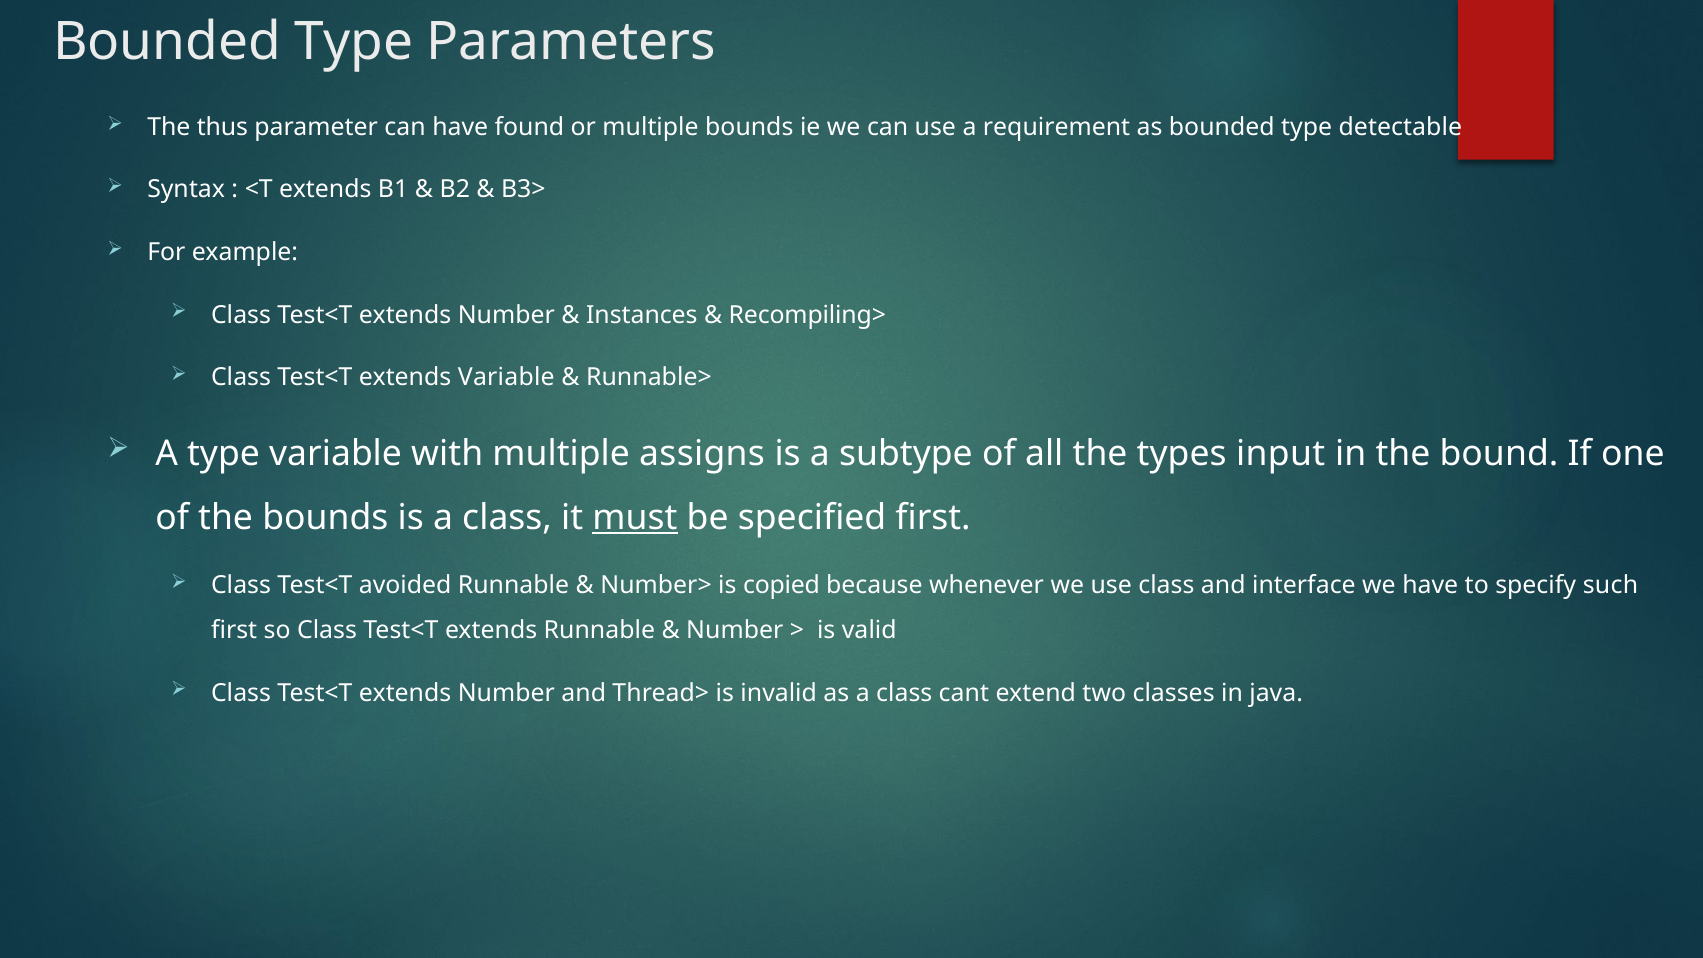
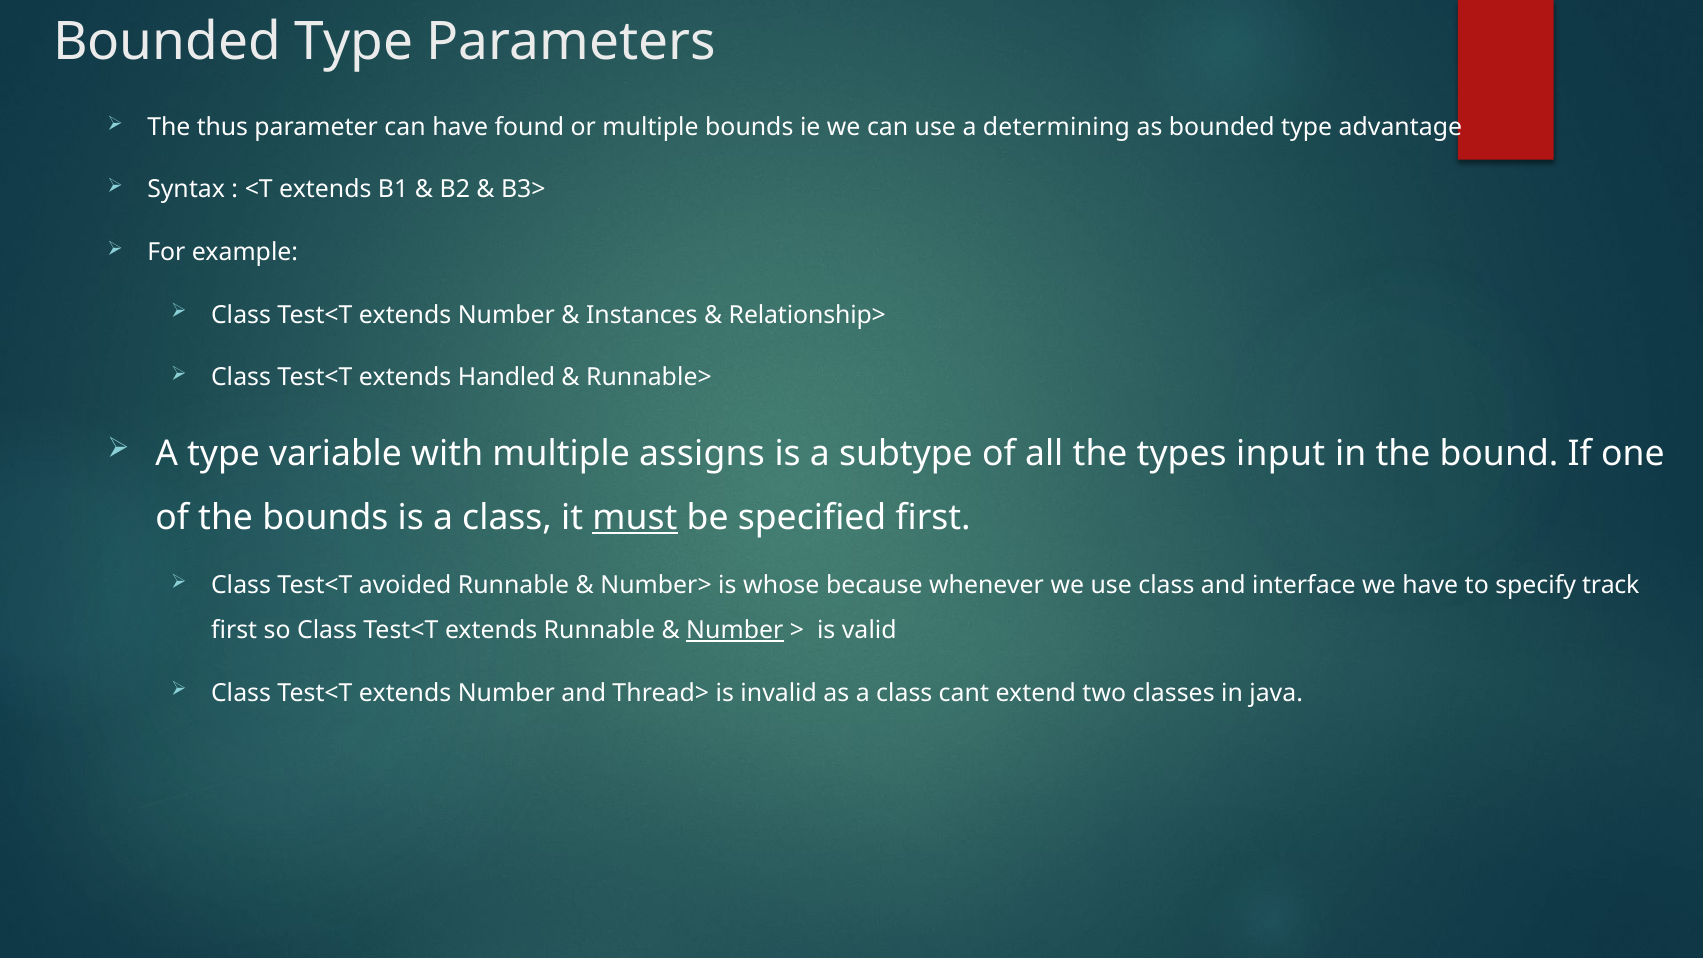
requirement: requirement -> determining
detectable: detectable -> advantage
Recompiling>: Recompiling> -> Relationship>
extends Variable: Variable -> Handled
copied: copied -> whose
such: such -> track
Number at (735, 630) underline: none -> present
